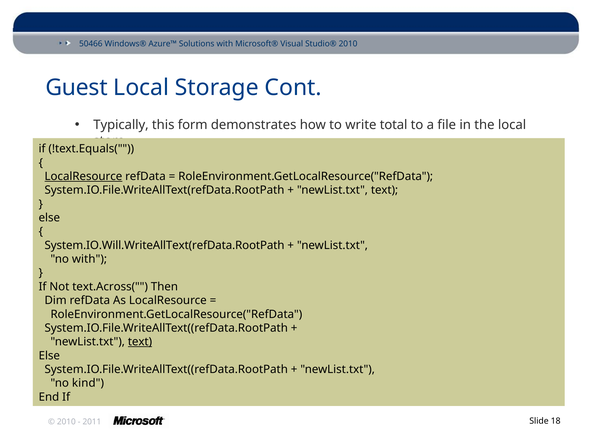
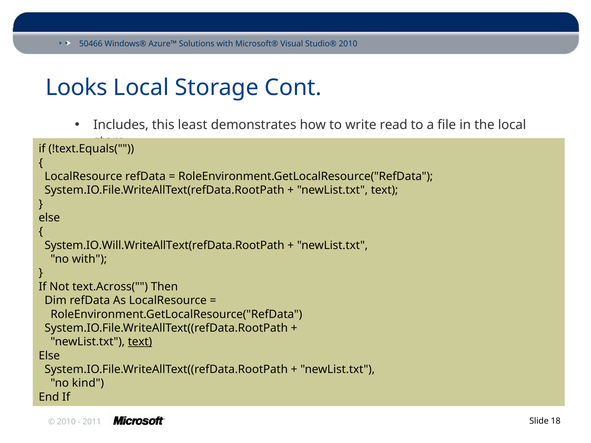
Guest: Guest -> Looks
Typically: Typically -> Includes
form: form -> least
total: total -> read
LocalResource at (83, 176) underline: present -> none
